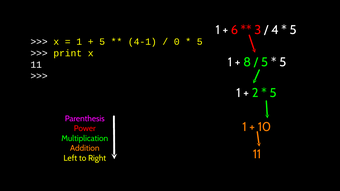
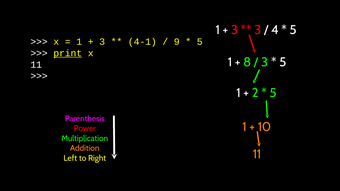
6 at (235, 30): 6 -> 3
5 at (102, 42): 5 -> 3
0: 0 -> 9
print underline: none -> present
5 at (265, 62): 5 -> 3
